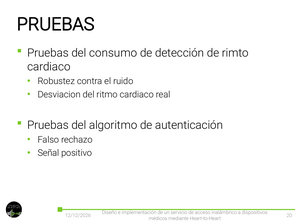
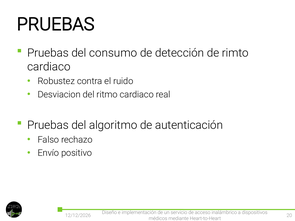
Señal: Señal -> Envío
